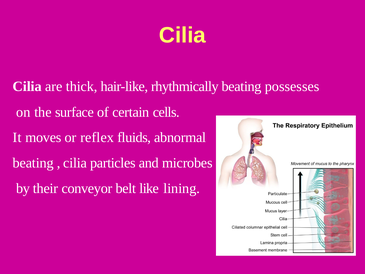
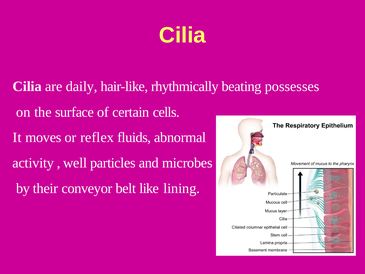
thick: thick -> daily
beating at (33, 163): beating -> activity
cilia at (75, 163): cilia -> well
